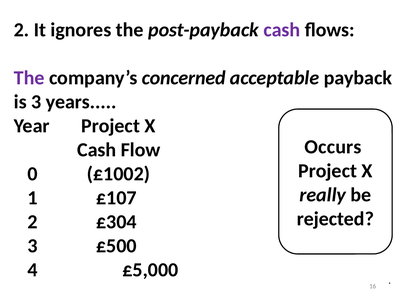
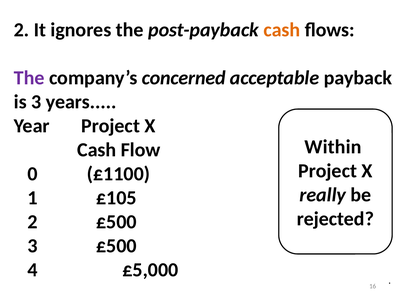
cash at (282, 30) colour: purple -> orange
Occurs: Occurs -> Within
£1002: £1002 -> £1100
£107: £107 -> £105
2 £304: £304 -> £500
